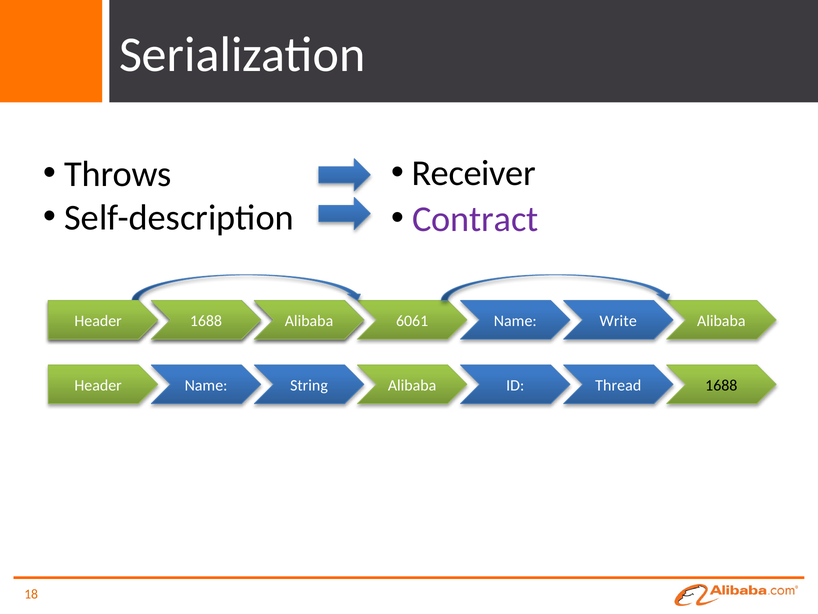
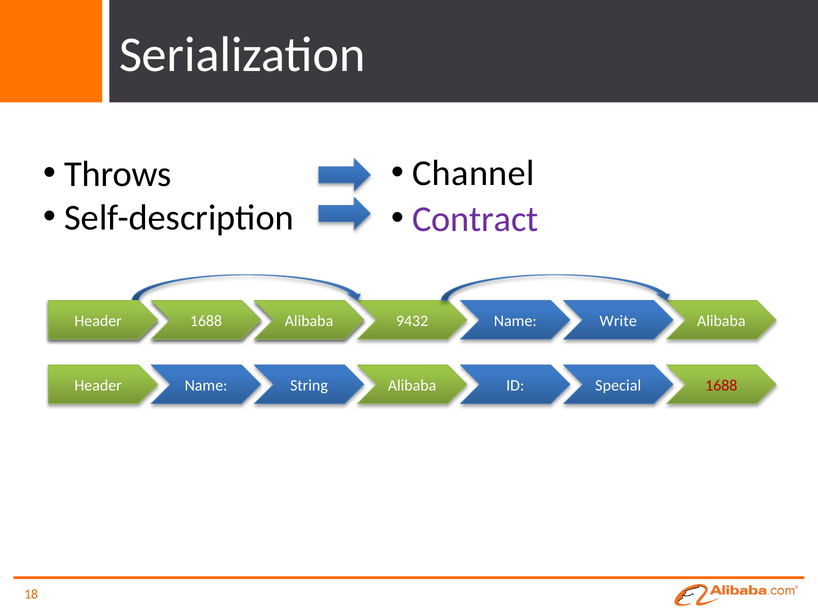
Receiver: Receiver -> Channel
6061: 6061 -> 9432
Thread: Thread -> Special
1688 at (721, 385) colour: black -> red
